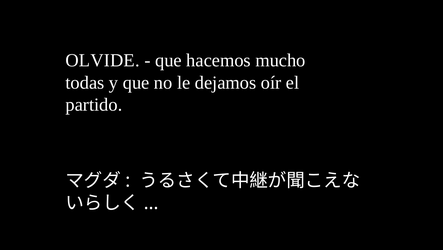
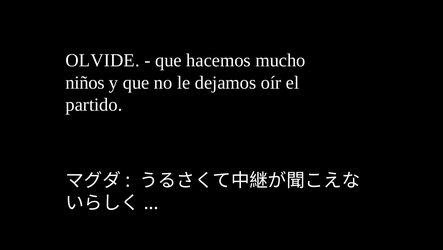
todas: todas -> niños
